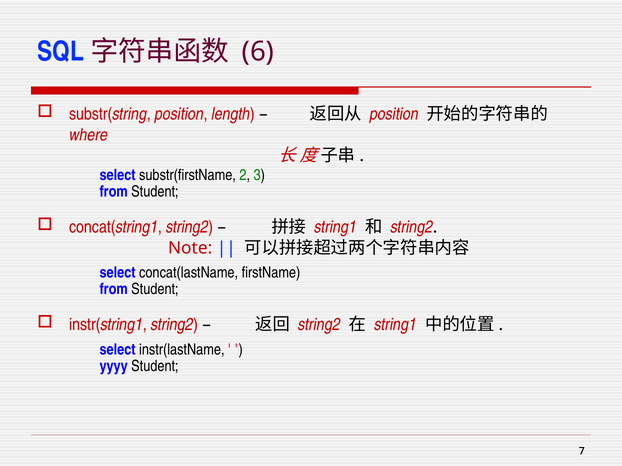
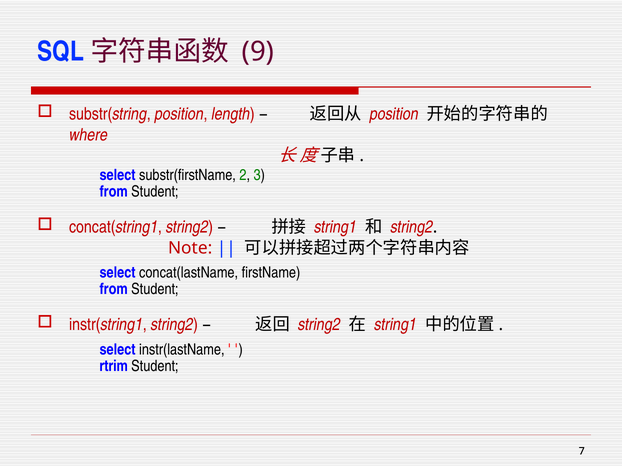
6: 6 -> 9
yyyy: yyyy -> rtrim
